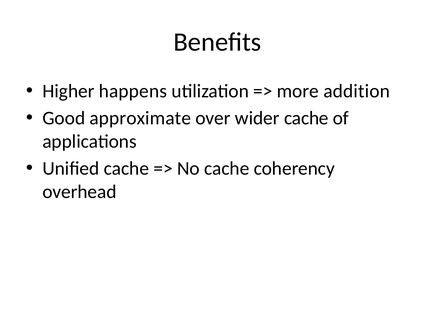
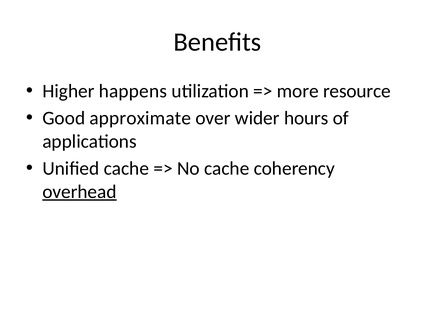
addition: addition -> resource
wider cache: cache -> hours
overhead underline: none -> present
